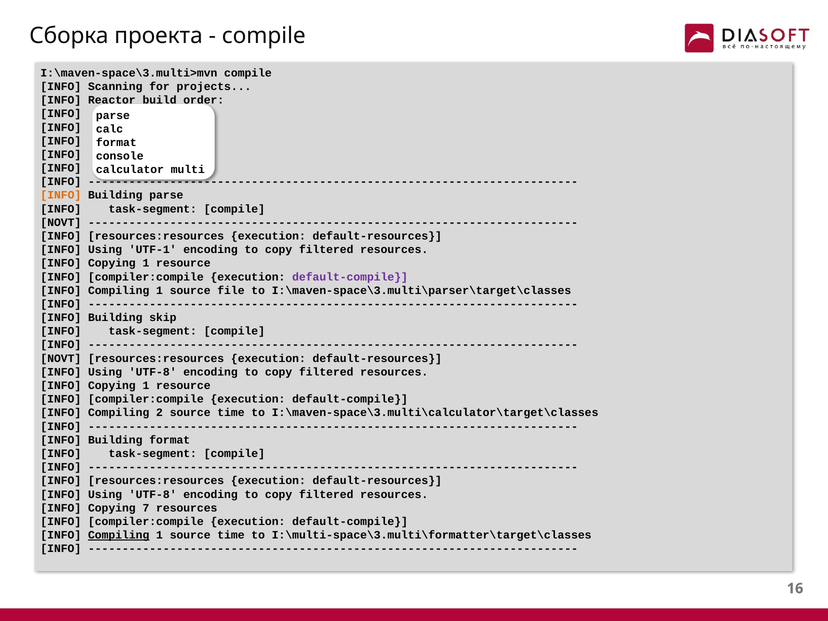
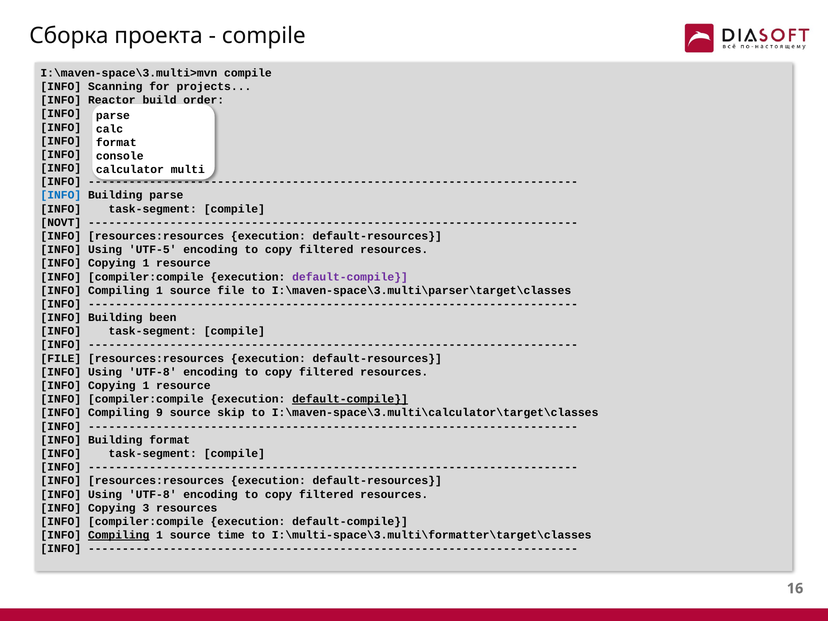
INFO at (61, 195) colour: orange -> blue
UTF-1: UTF-1 -> UTF-5
skip: skip -> been
NOVT at (61, 358): NOVT -> FILE
default-compile at (350, 399) underline: none -> present
2: 2 -> 9
time at (231, 413): time -> skip
7: 7 -> 3
